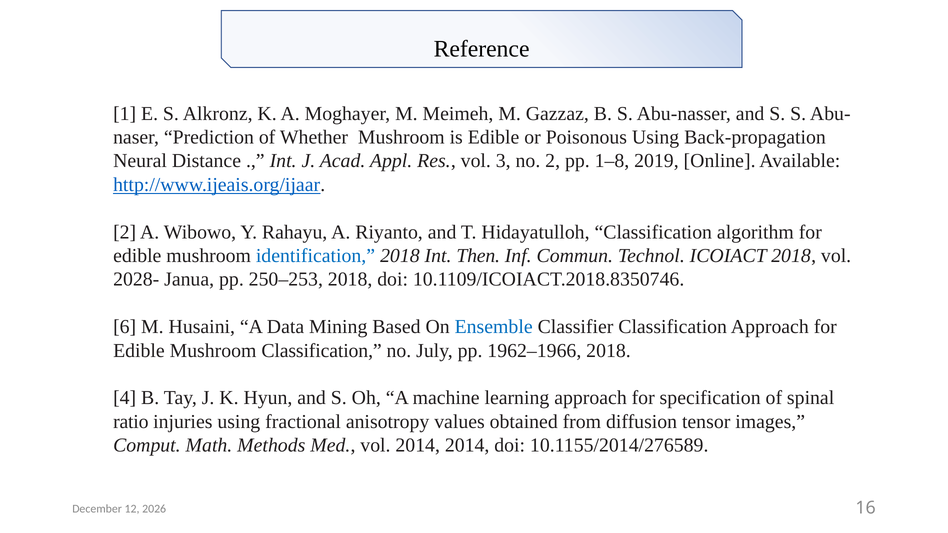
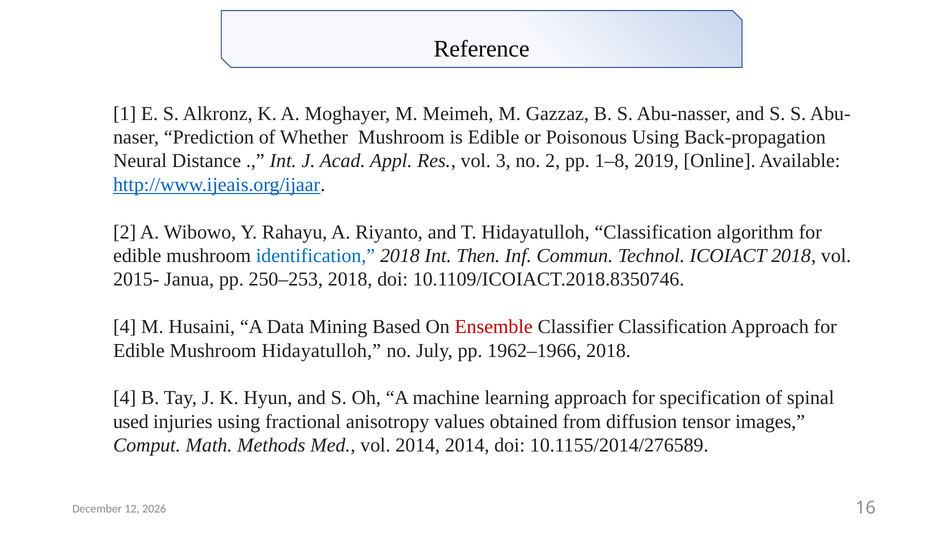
2028-: 2028- -> 2015-
6 at (125, 327): 6 -> 4
Ensemble colour: blue -> red
Mushroom Classification: Classification -> Hidayatulloh
ratio: ratio -> used
